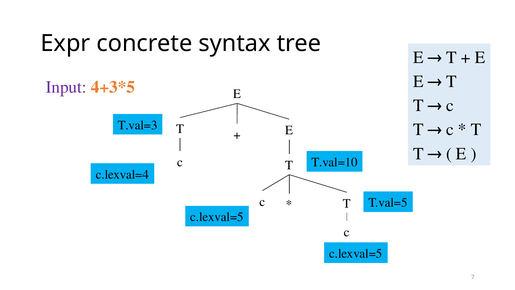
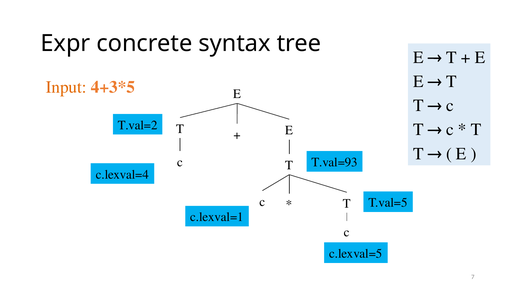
Input colour: purple -> orange
T.val=3: T.val=3 -> T.val=2
T.val=10: T.val=10 -> T.val=93
c.lexval=5 at (217, 217): c.lexval=5 -> c.lexval=1
